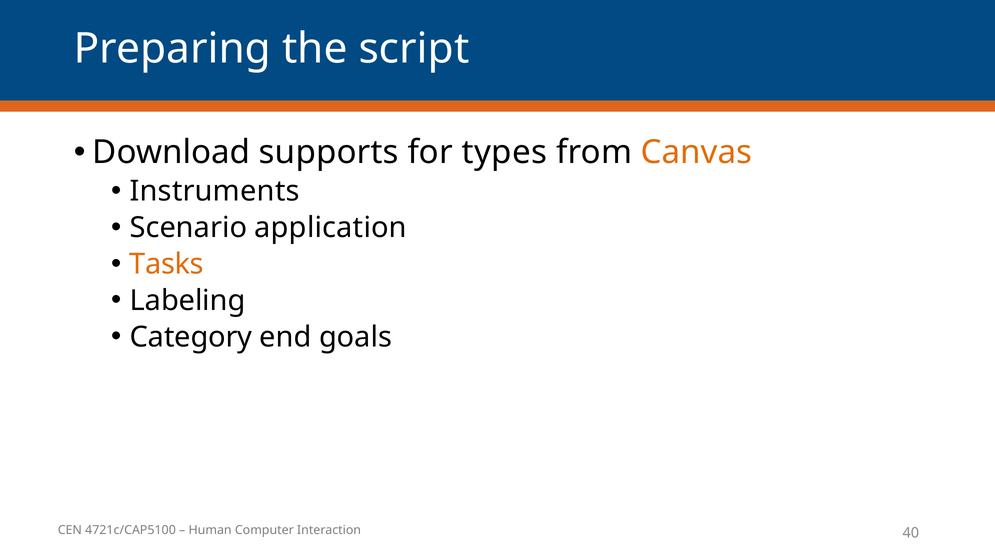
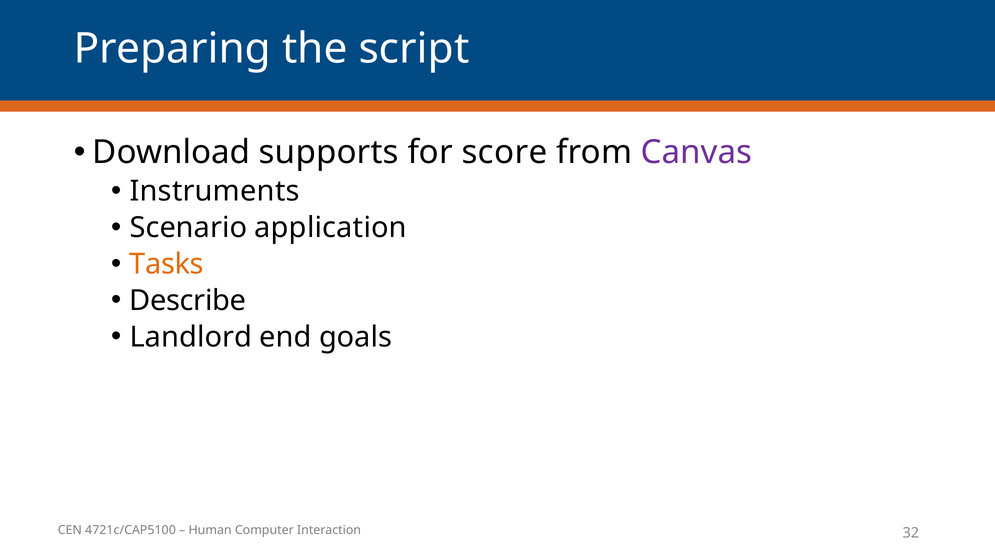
types: types -> score
Canvas colour: orange -> purple
Labeling: Labeling -> Describe
Category: Category -> Landlord
40: 40 -> 32
